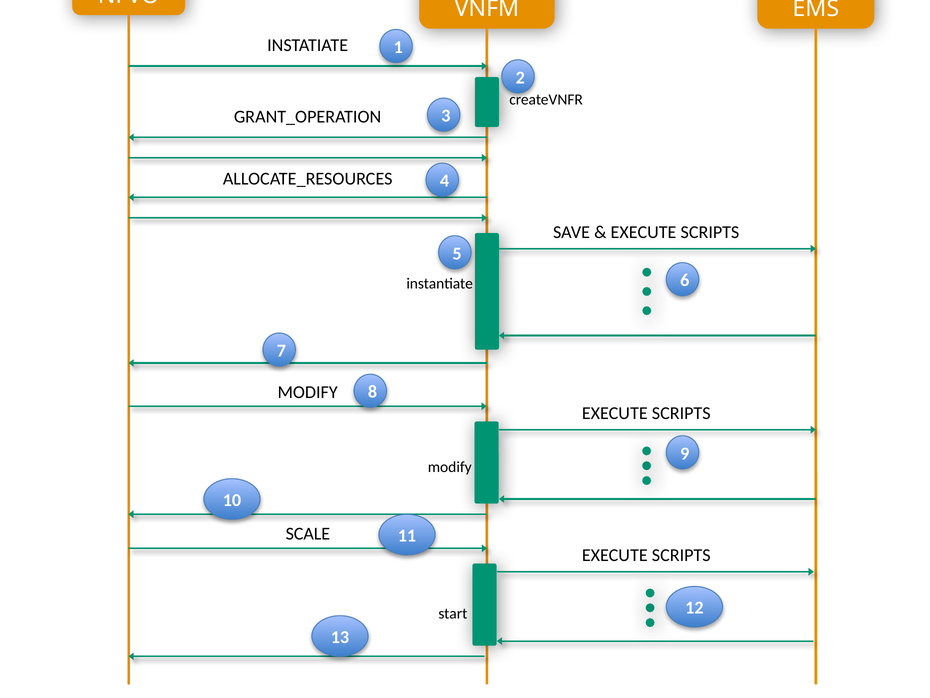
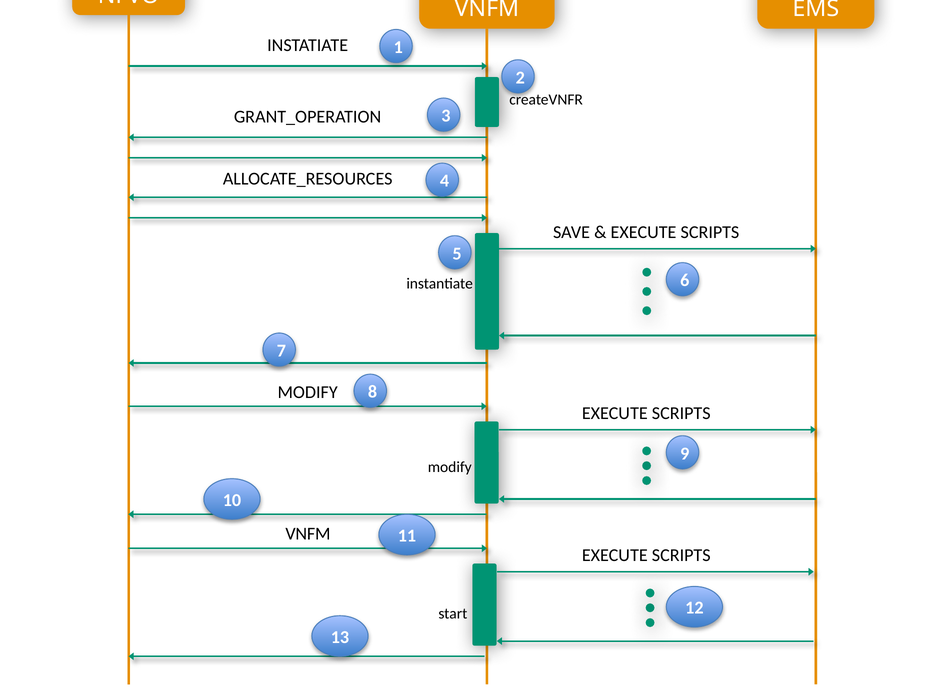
SCALE at (308, 533): SCALE -> VNFM
